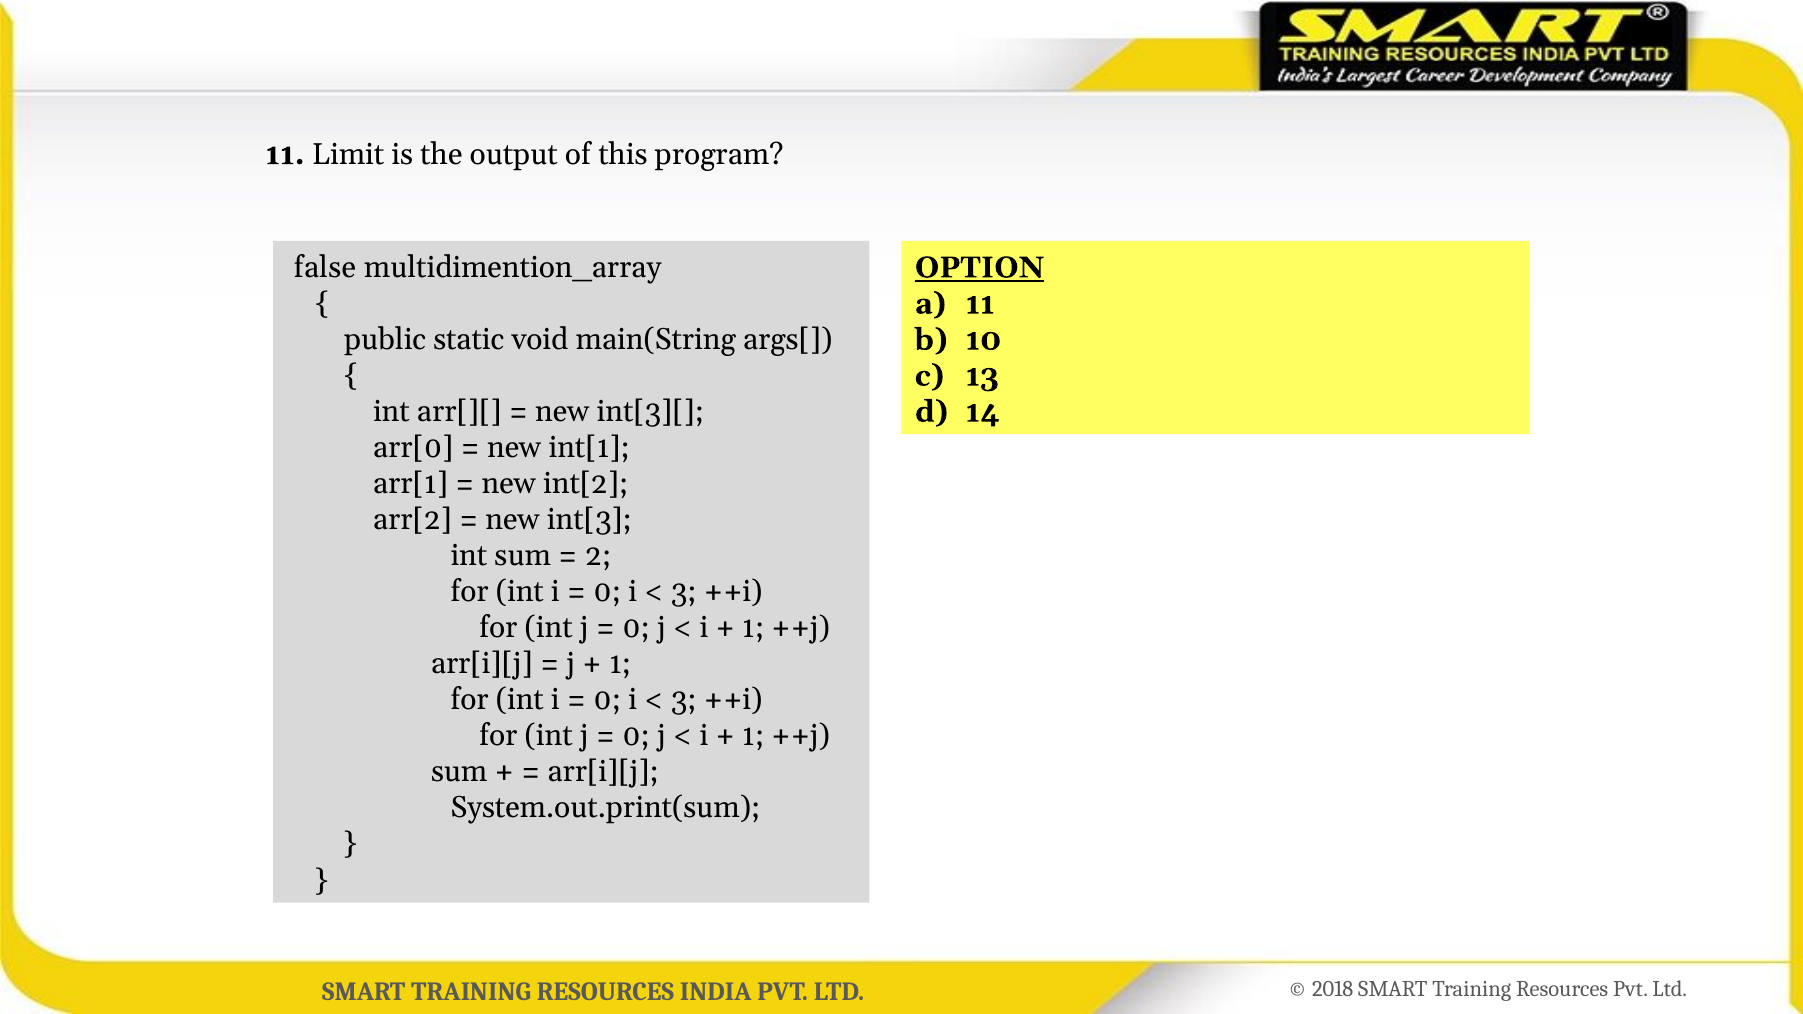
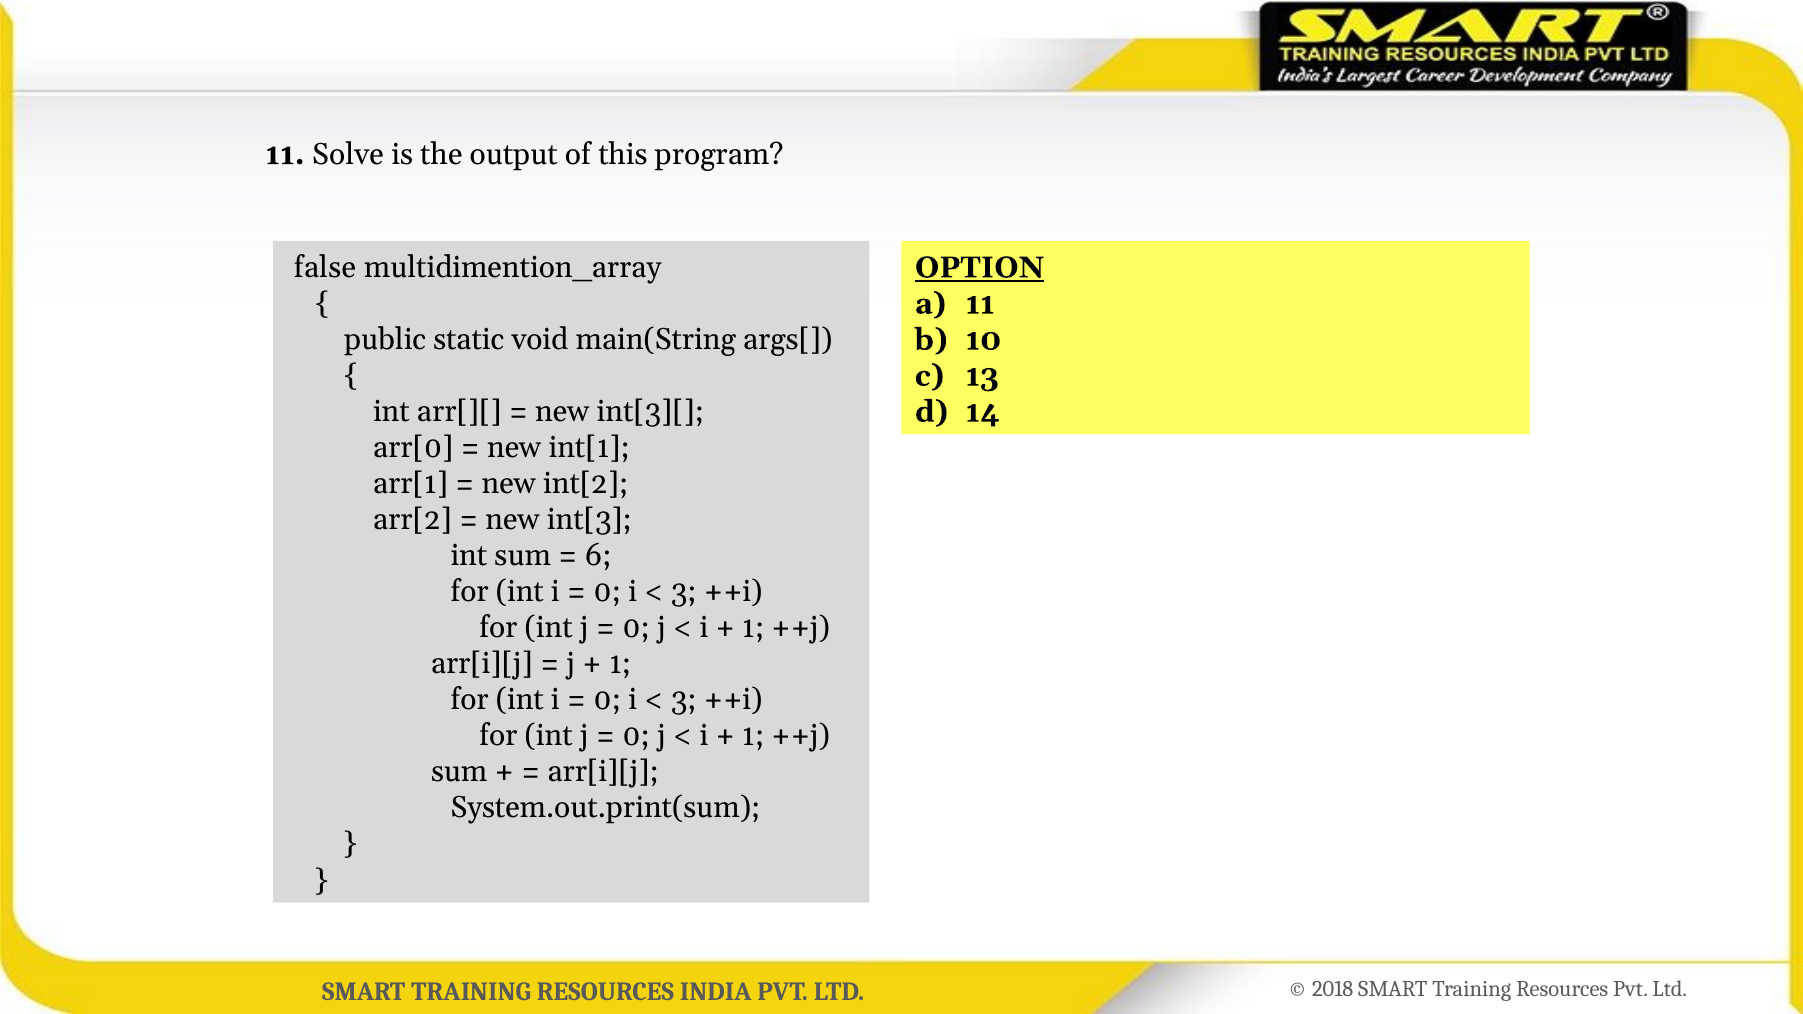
Limit: Limit -> Solve
2: 2 -> 6
